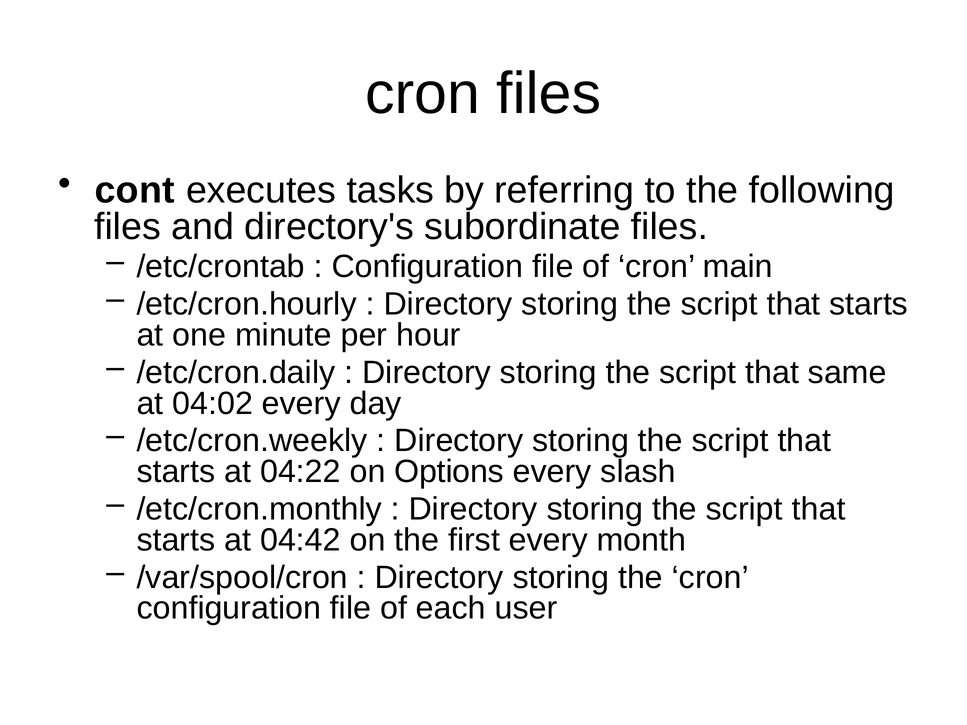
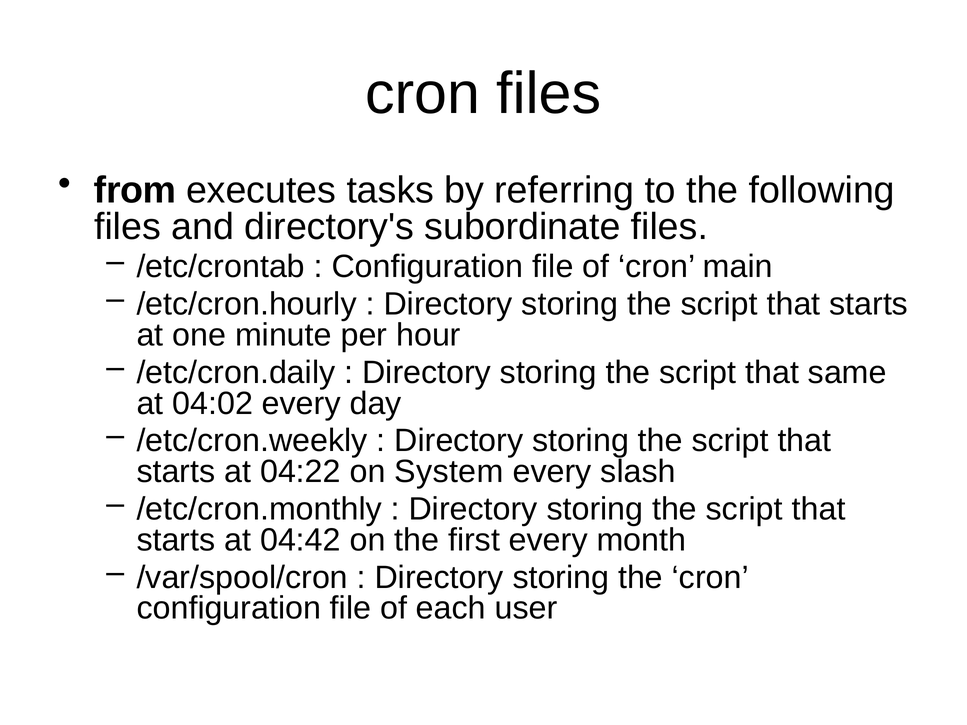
cont: cont -> from
Options: Options -> System
